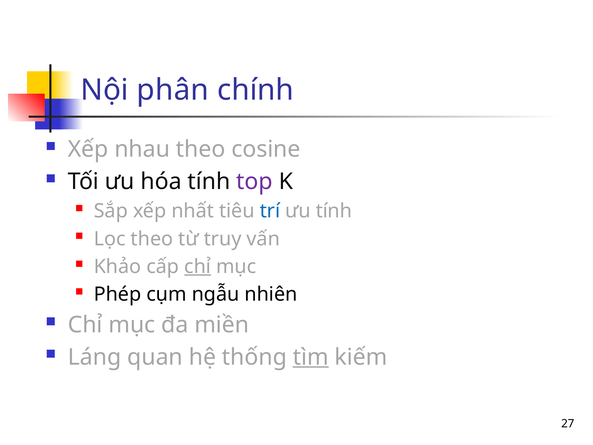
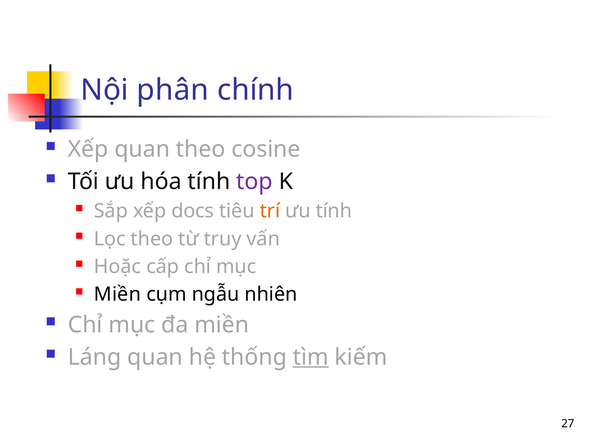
Xếp nhau: nhau -> quan
nhất: nhất -> docs
trí colour: blue -> orange
Khảo: Khảo -> Hoặc
chỉ at (198, 266) underline: present -> none
Phép at (118, 294): Phép -> Miền
